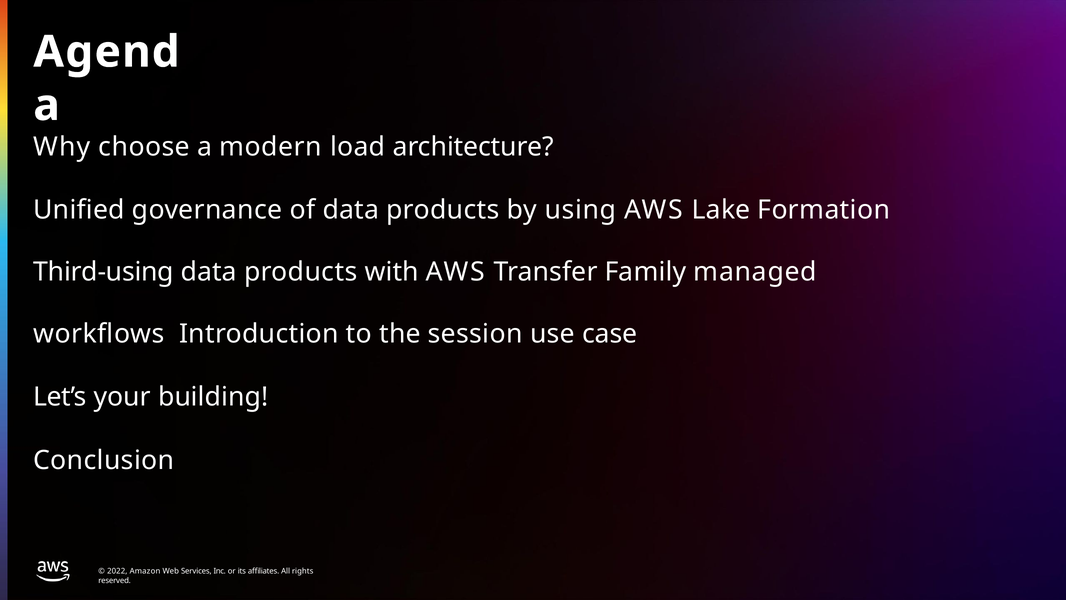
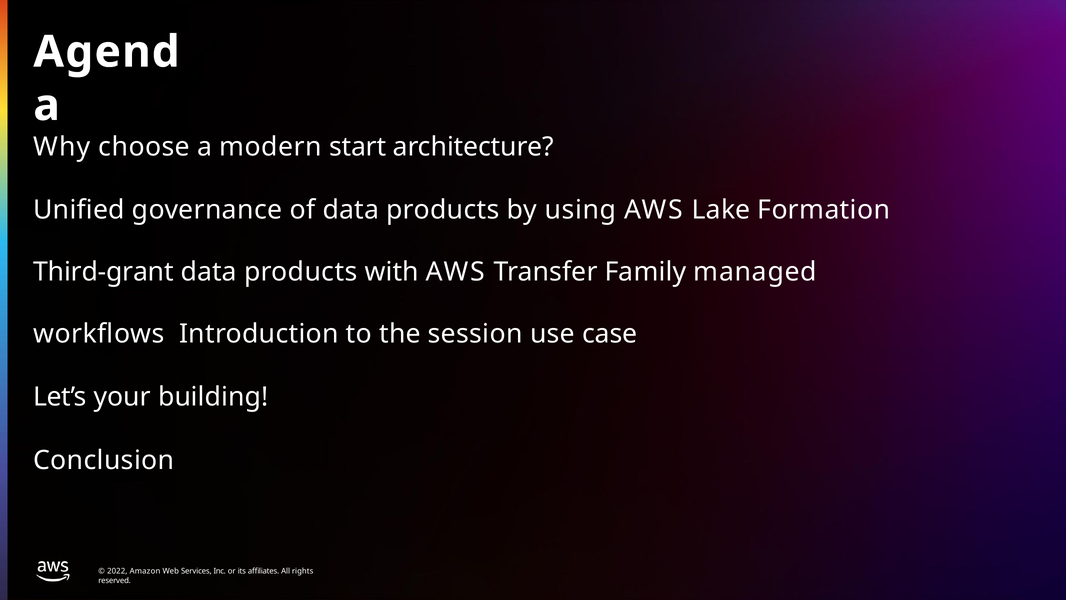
load: load -> start
Third-using: Third-using -> Third-grant
